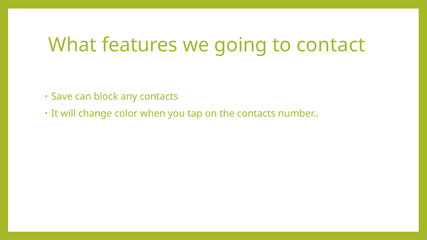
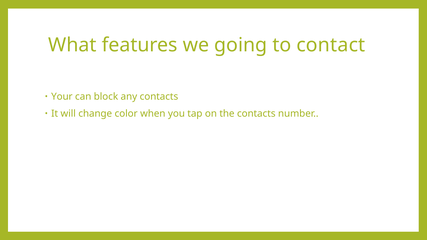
Save: Save -> Your
